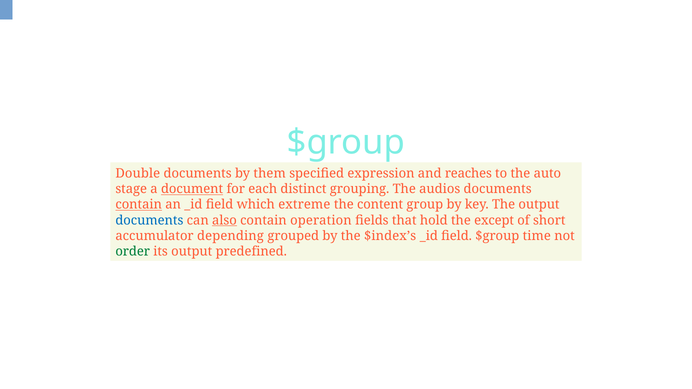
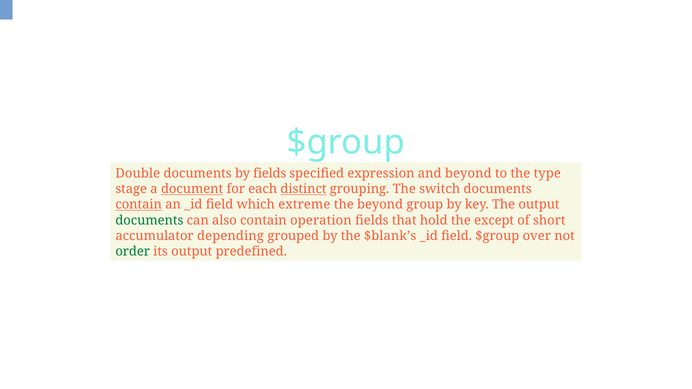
by them: them -> fields
and reaches: reaches -> beyond
auto: auto -> type
distinct underline: none -> present
audios: audios -> switch
the content: content -> beyond
documents at (149, 220) colour: blue -> green
also underline: present -> none
$index’s: $index’s -> $blank’s
time: time -> over
